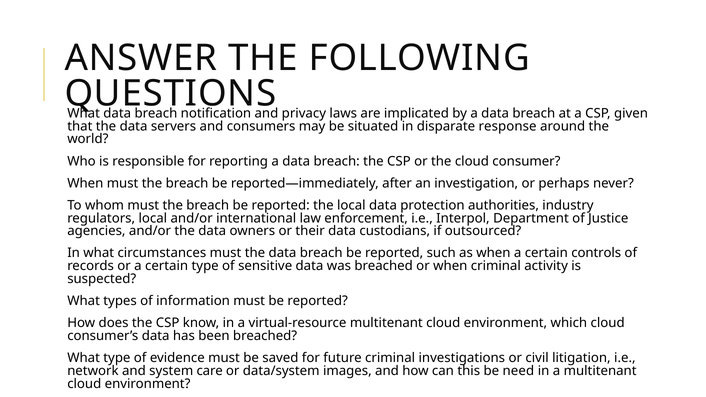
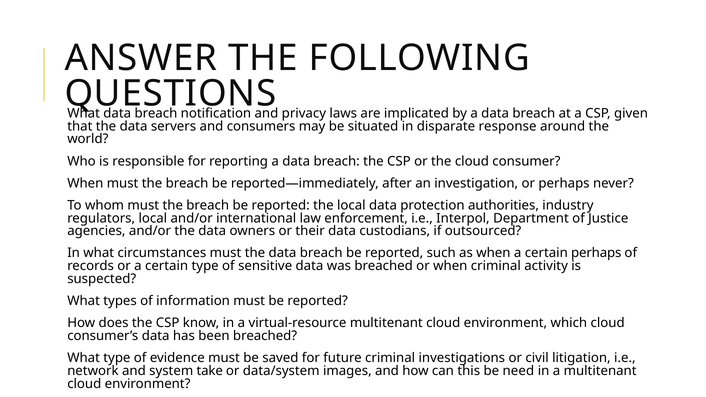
certain controls: controls -> perhaps
care: care -> take
